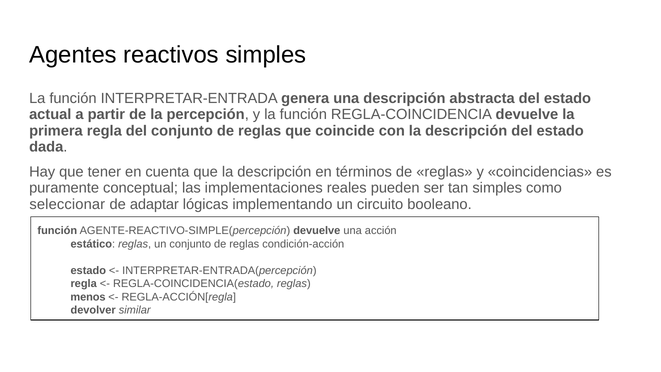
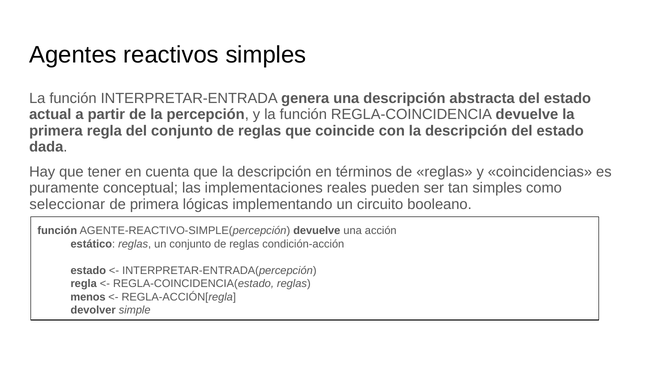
de adaptar: adaptar -> primera
similar: similar -> simple
